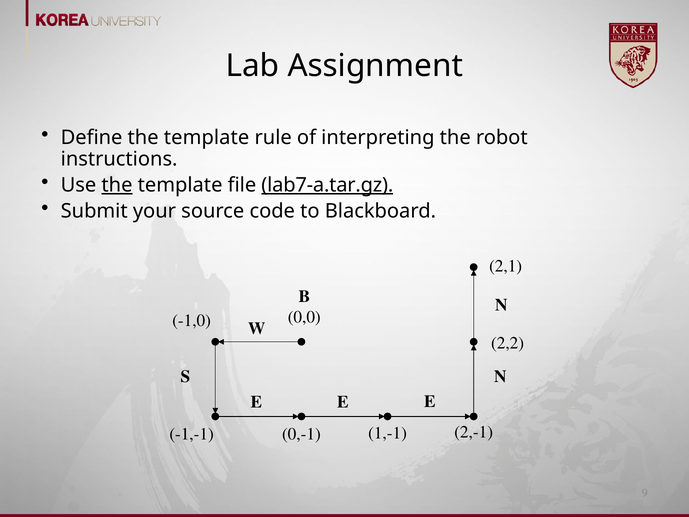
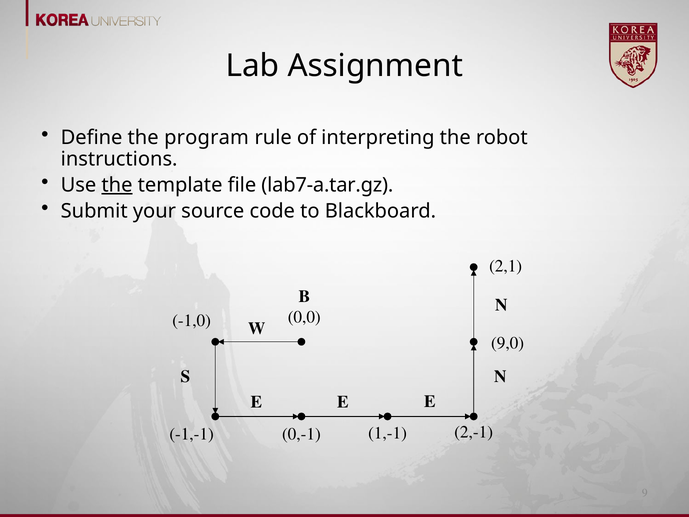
Define the template: template -> program
lab7-a.tar.gz underline: present -> none
2,2: 2,2 -> 9,0
